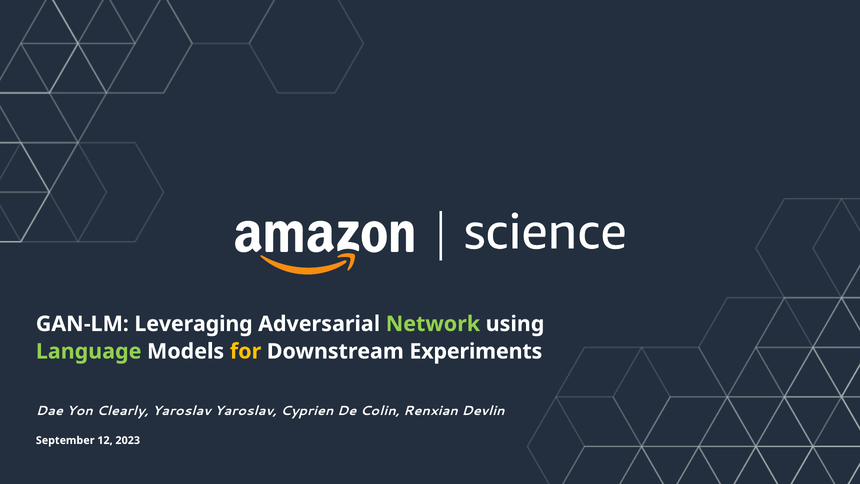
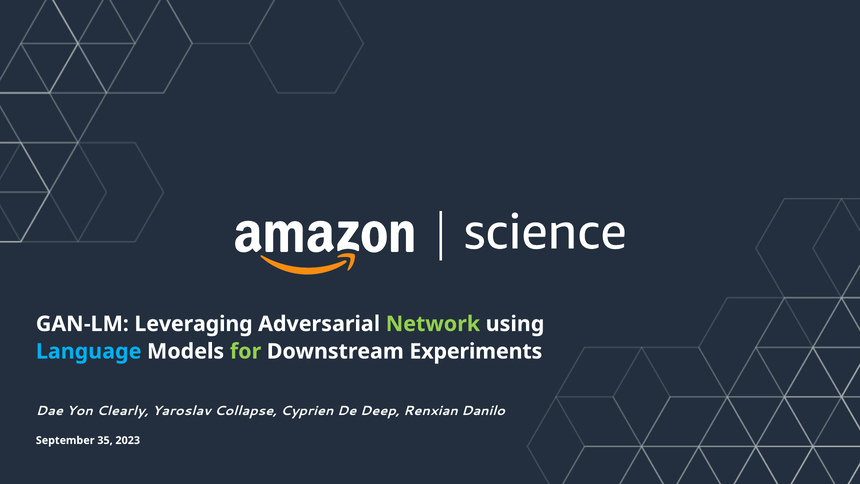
Language colour: light green -> light blue
for colour: yellow -> light green
Yaroslav Yaroslav: Yaroslav -> Collapse
Colin: Colin -> Deep
Devlin: Devlin -> Danilo
12: 12 -> 35
